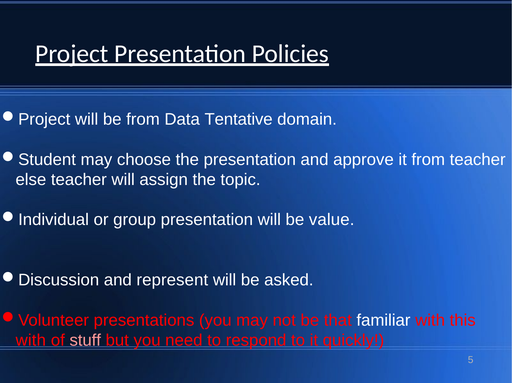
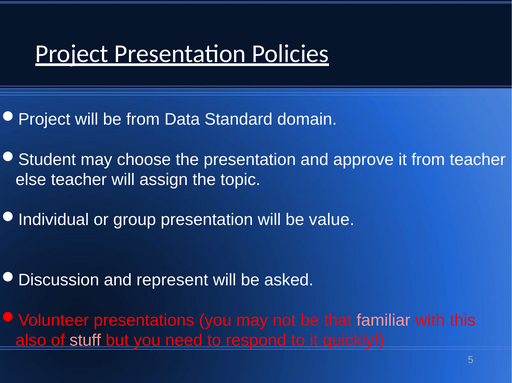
Tentative: Tentative -> Standard
familiar colour: white -> pink
with at (31, 341): with -> also
